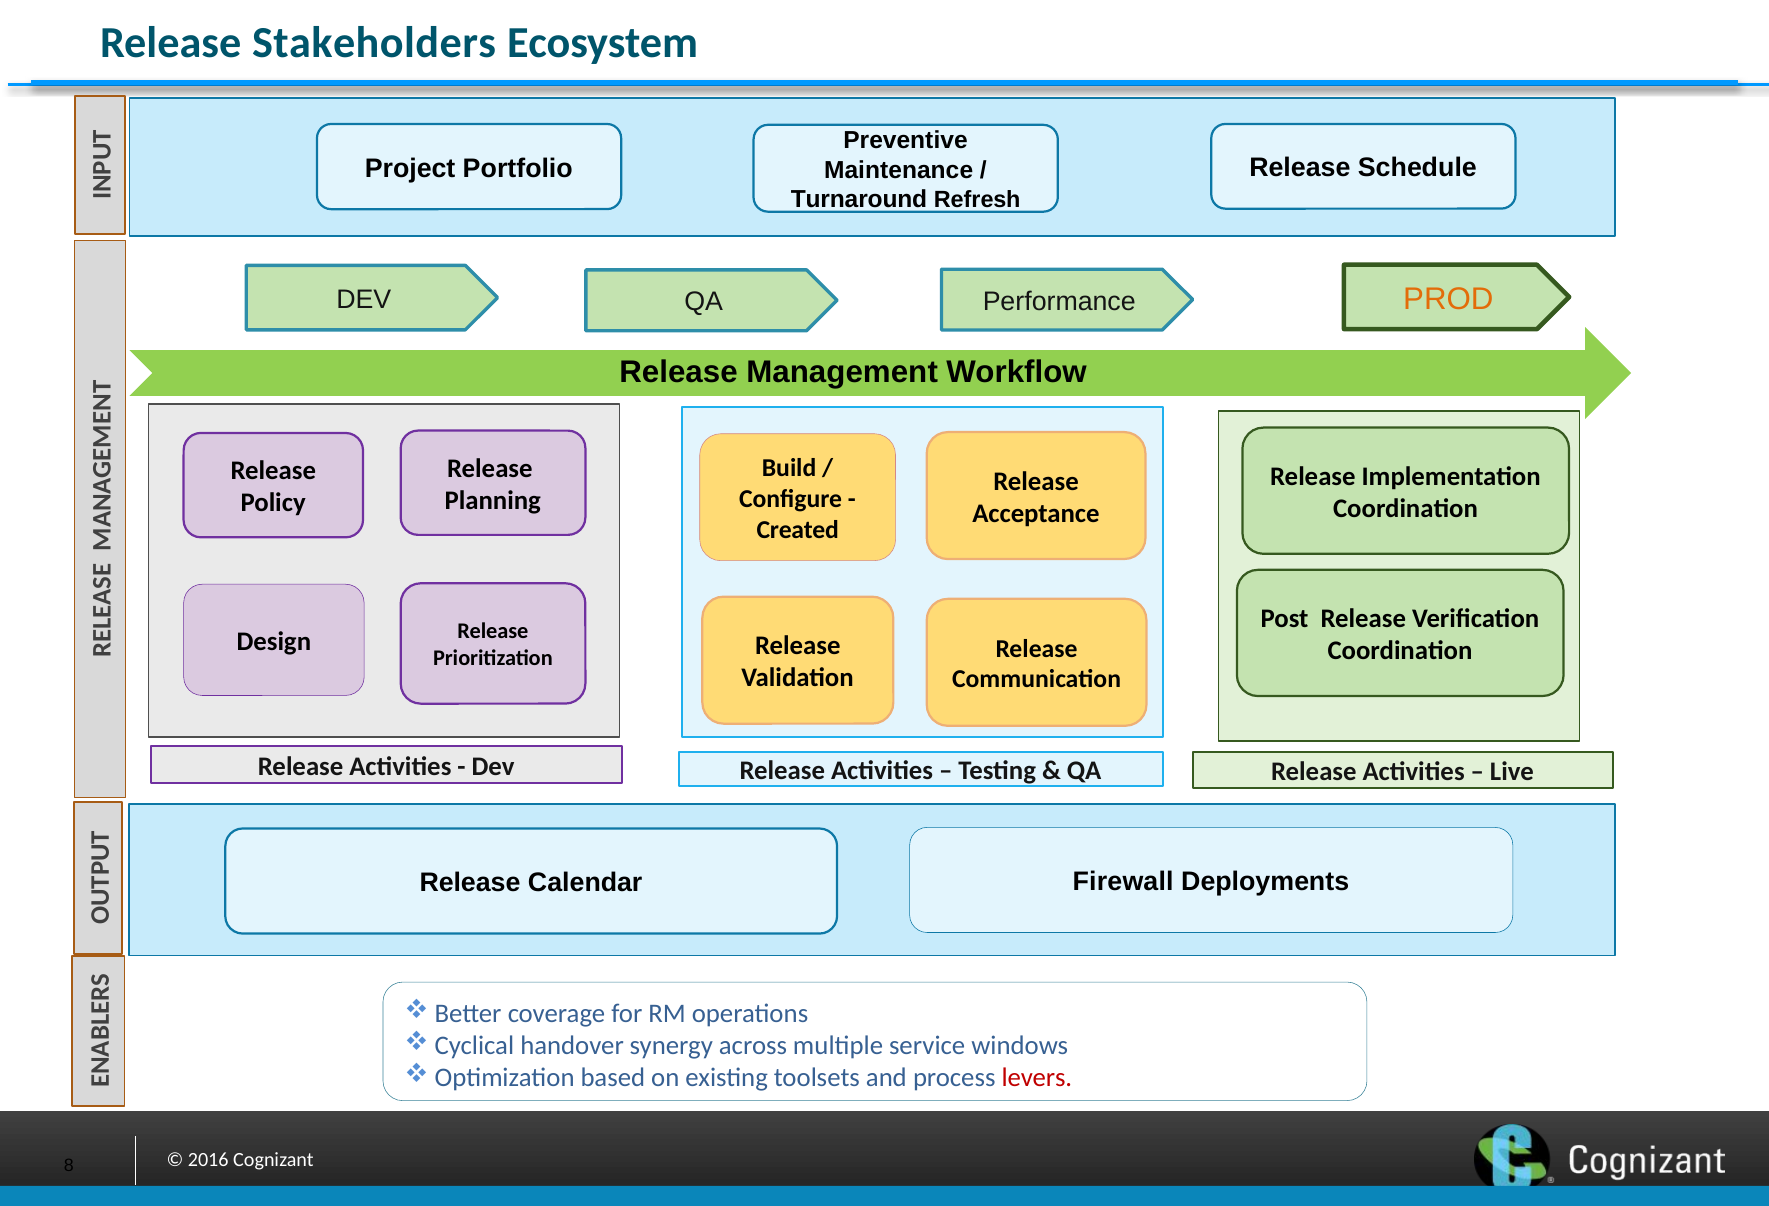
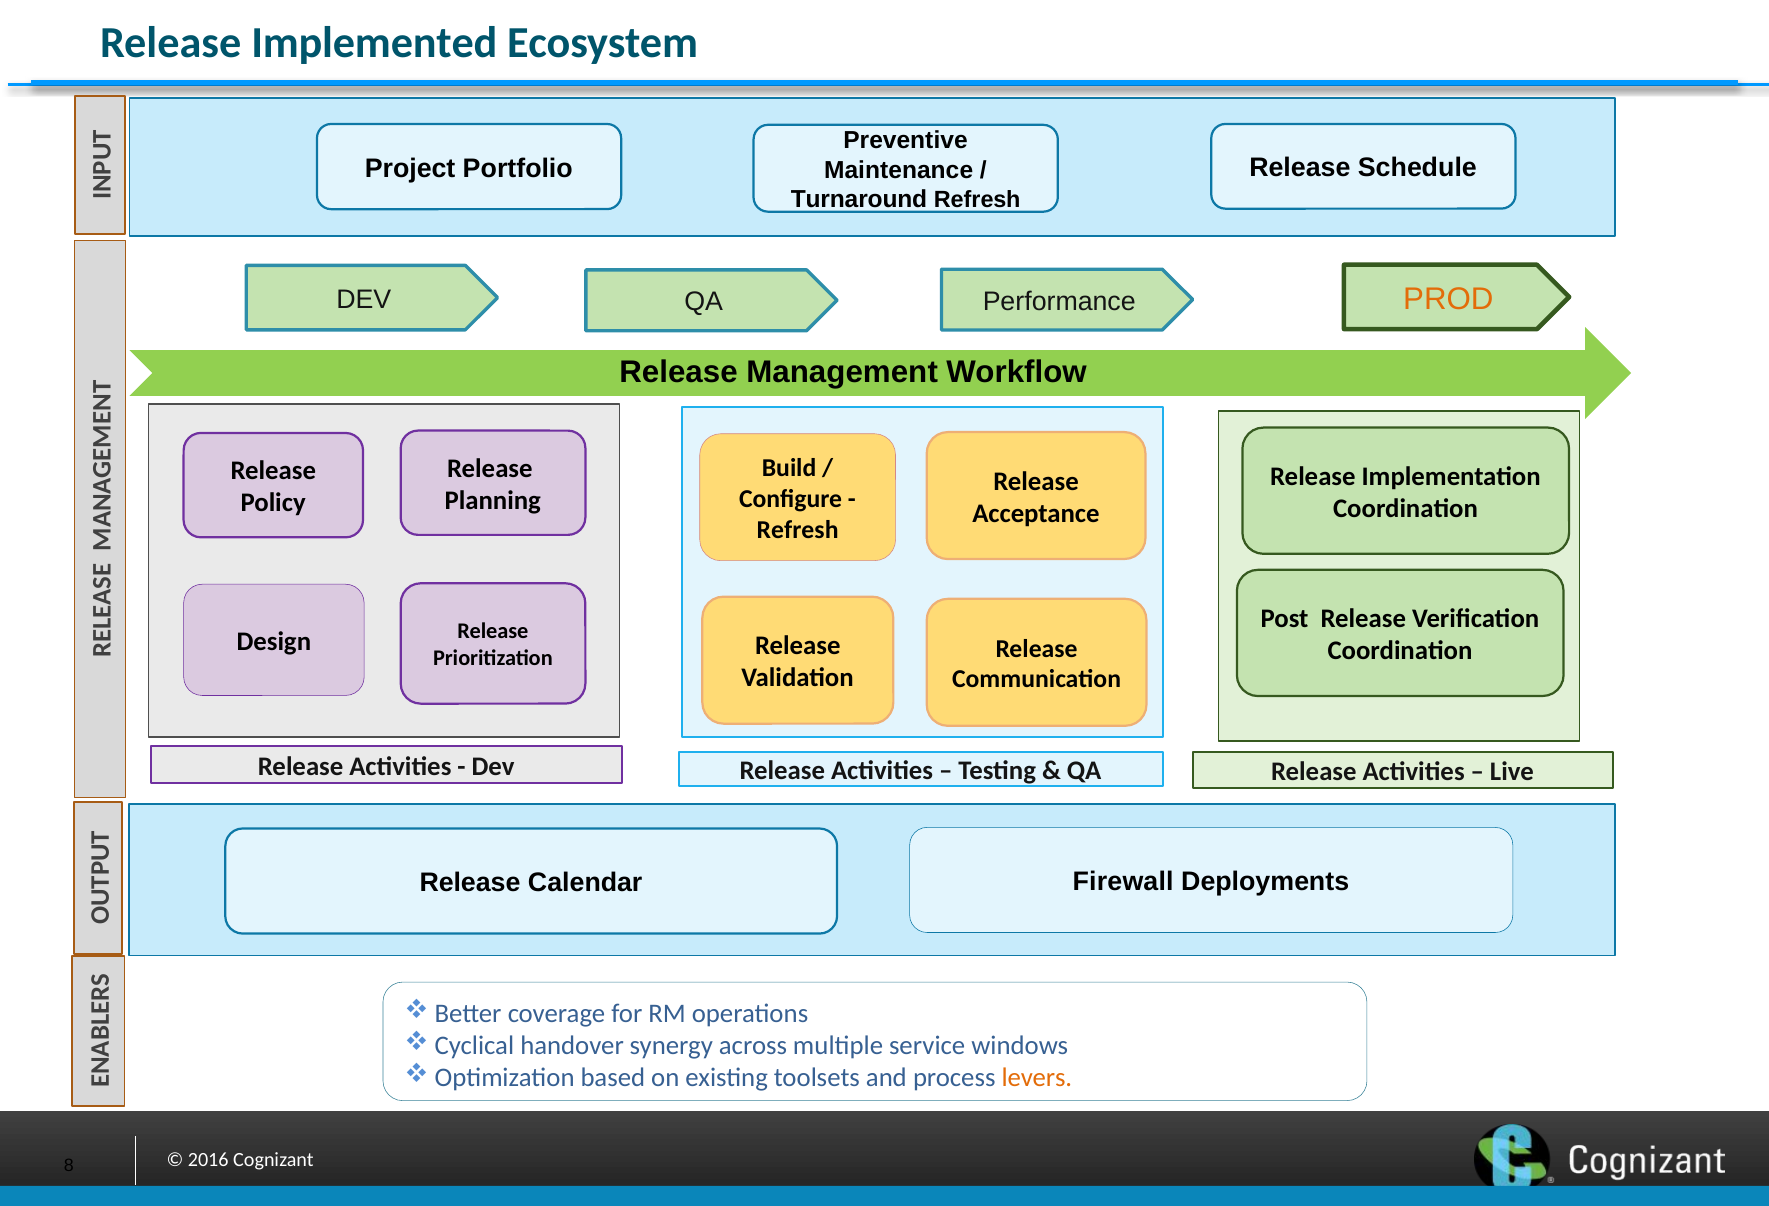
Stakeholders: Stakeholders -> Implemented
Created at (798, 530): Created -> Refresh
levers colour: red -> orange
